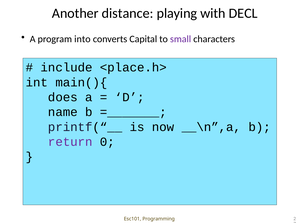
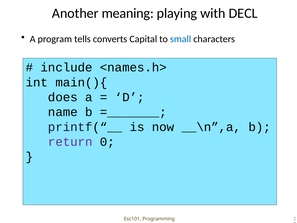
distance: distance -> meaning
into: into -> tells
small colour: purple -> blue
<place.h>: <place.h> -> <names.h>
